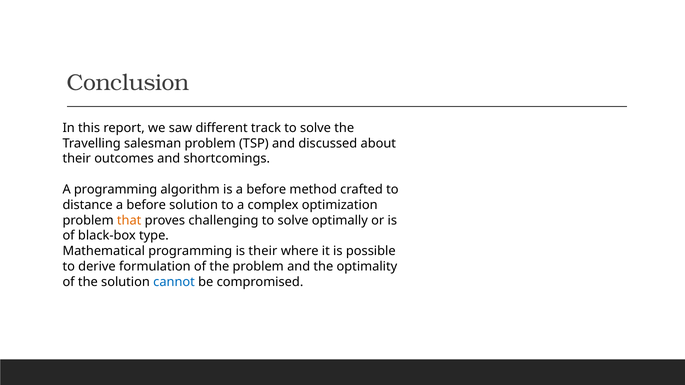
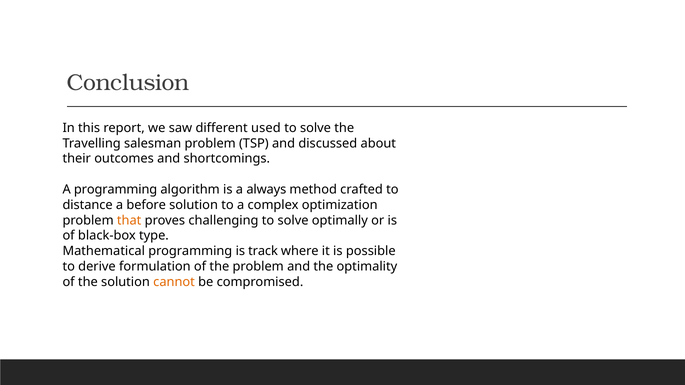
track: track -> used
is a before: before -> always
is their: their -> track
cannot colour: blue -> orange
